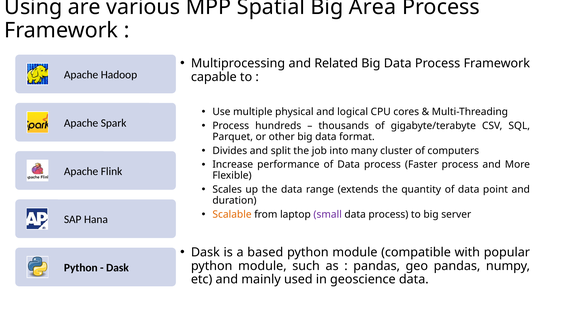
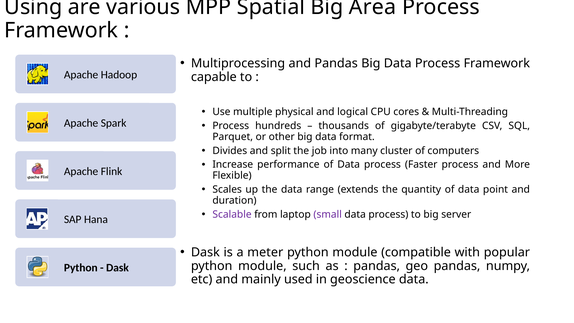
and Related: Related -> Pandas
Scalable colour: orange -> purple
based: based -> meter
